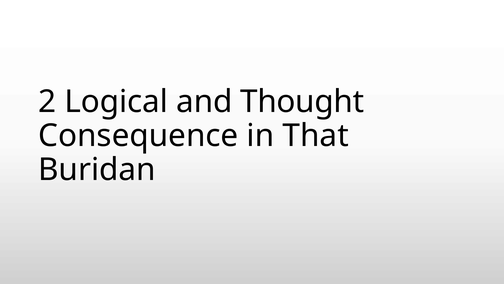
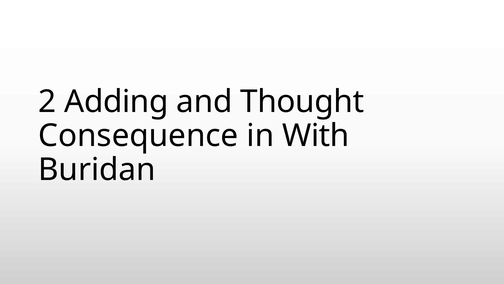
Logical: Logical -> Adding
That: That -> With
